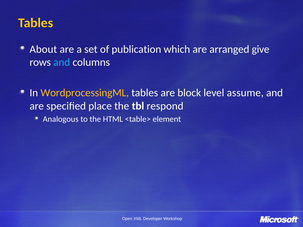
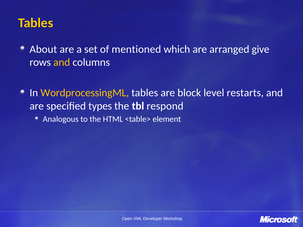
publication: publication -> mentioned
and at (62, 62) colour: light blue -> yellow
assume: assume -> restarts
place: place -> types
